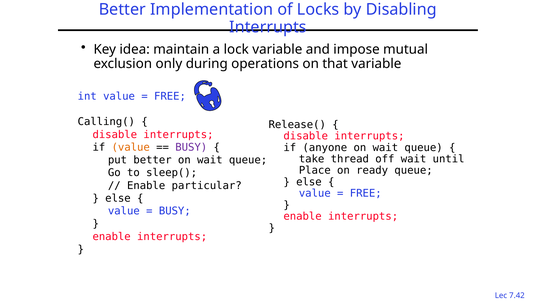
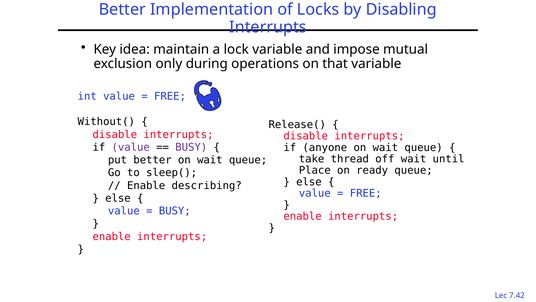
Calling(: Calling( -> Without(
value at (131, 147) colour: orange -> purple
particular: particular -> describing
